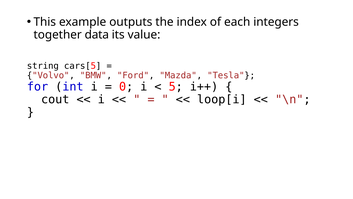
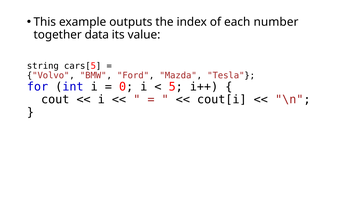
integers: integers -> number
loop[i: loop[i -> cout[i
